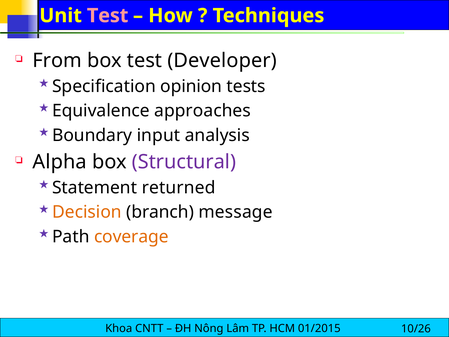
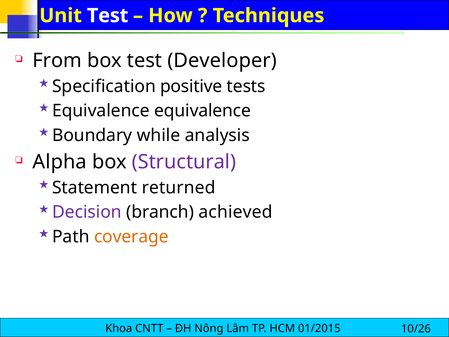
Test at (108, 16) colour: pink -> white
opinion: opinion -> positive
Equivalence approaches: approaches -> equivalence
input: input -> while
Decision colour: orange -> purple
message: message -> achieved
